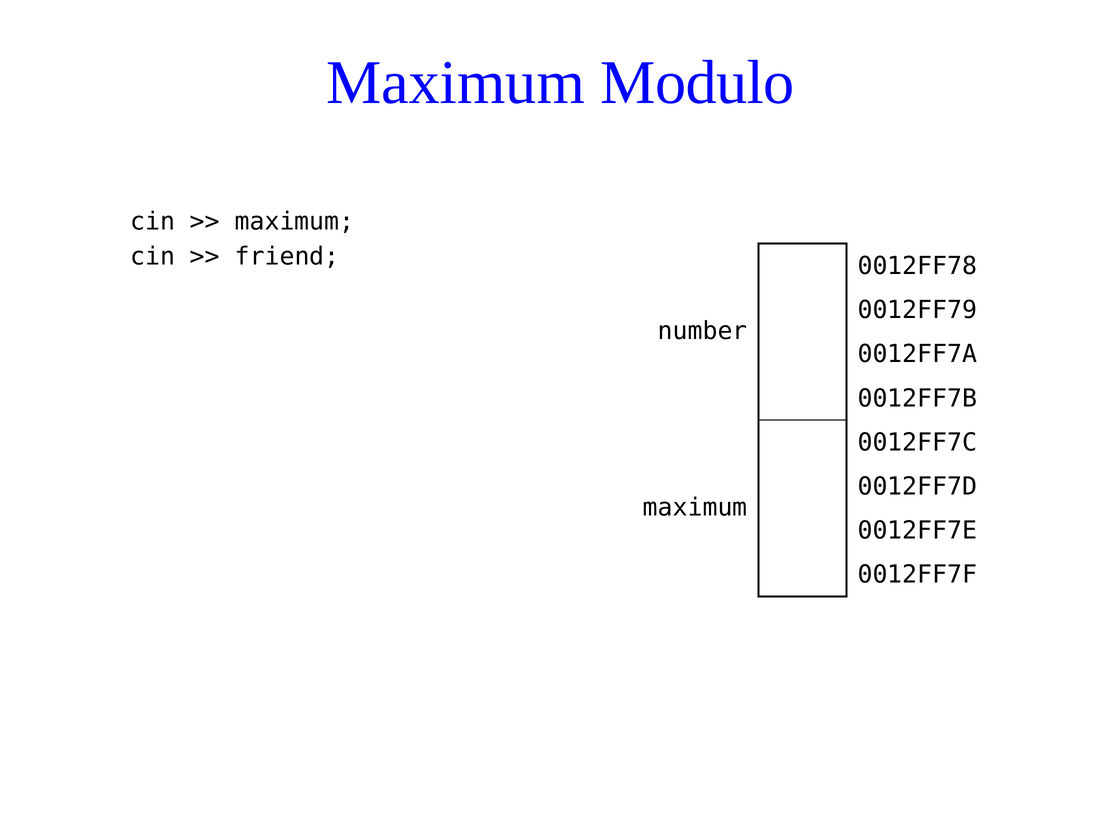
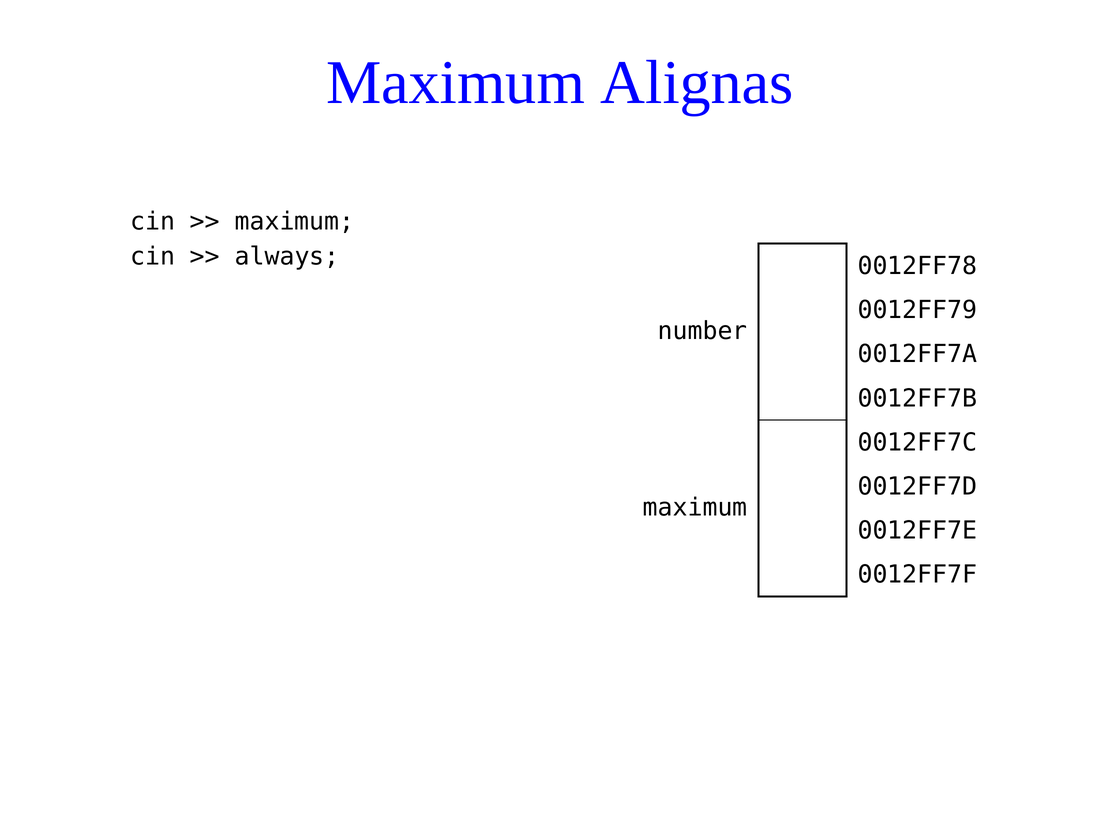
Modulo: Modulo -> Alignas
friend: friend -> always
